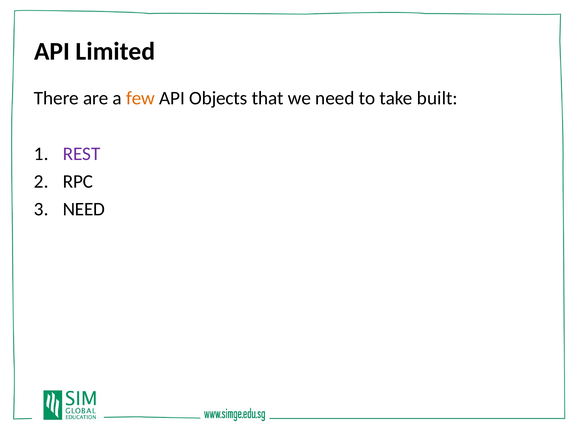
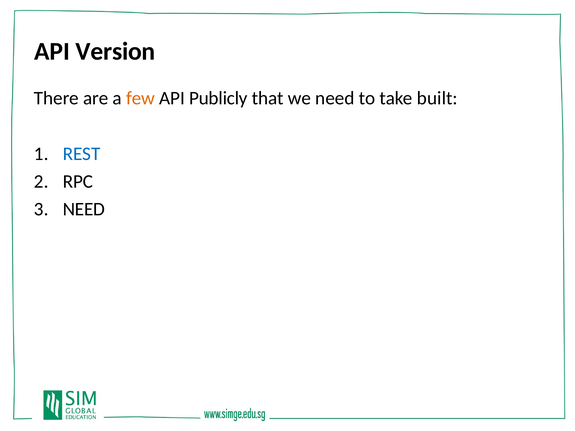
Limited: Limited -> Version
Objects: Objects -> Publicly
REST colour: purple -> blue
